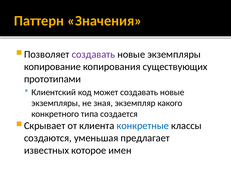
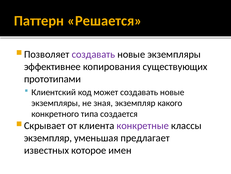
Значения: Значения -> Решается
копирование: копирование -> эффективнее
конкретные colour: blue -> purple
создаются at (48, 137): создаются -> экземпляр
